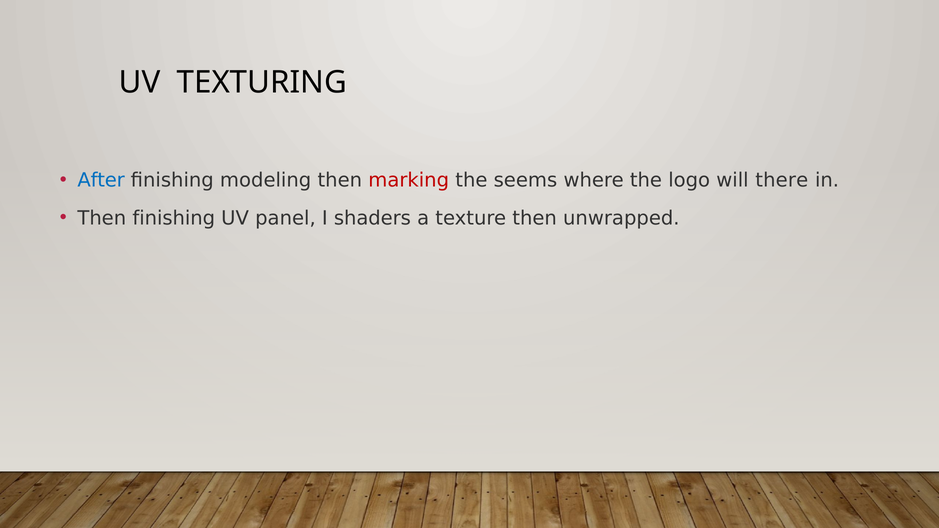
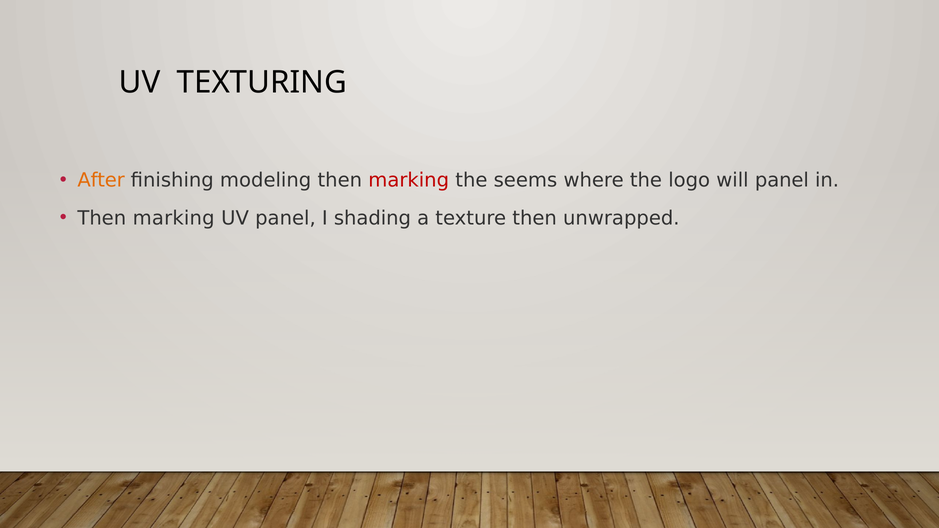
After colour: blue -> orange
will there: there -> panel
finishing at (174, 218): finishing -> marking
shaders: shaders -> shading
